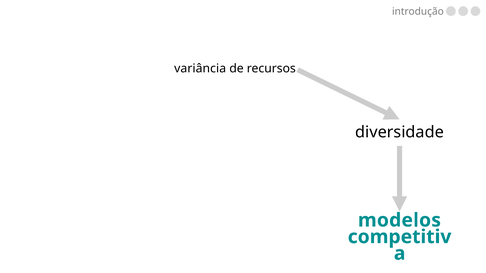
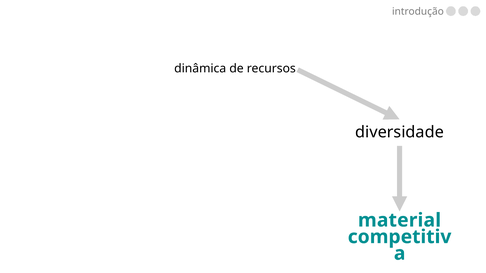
variância: variância -> dinâmica
modelos: modelos -> material
